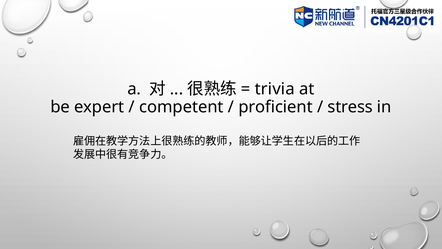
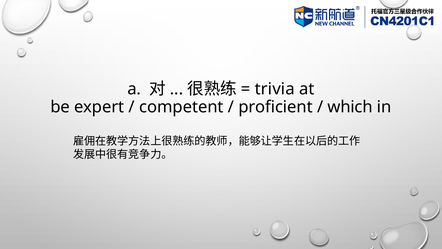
stress: stress -> which
